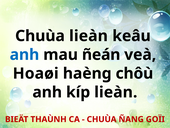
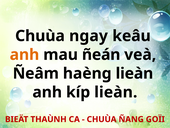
Chuùa lieàn: lieàn -> ngay
anh at (24, 54) colour: blue -> orange
Hoaøi: Hoaøi -> Ñeâm
haèng chôù: chôù -> lieàn
